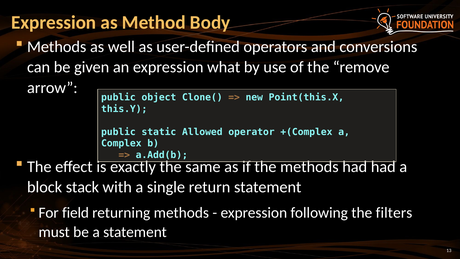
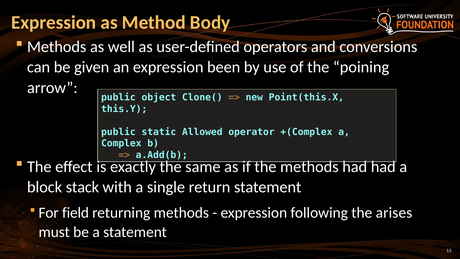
what: what -> been
remove: remove -> poining
filters: filters -> arises
